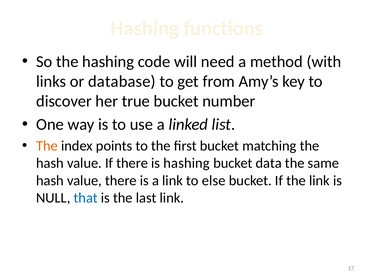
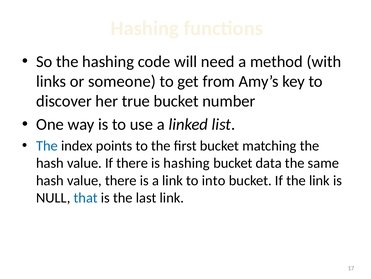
database: database -> someone
The at (47, 145) colour: orange -> blue
else: else -> into
